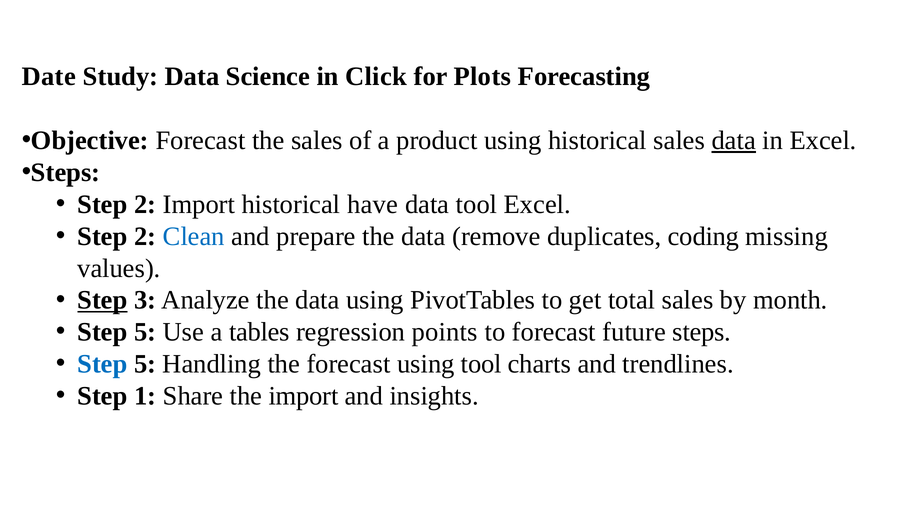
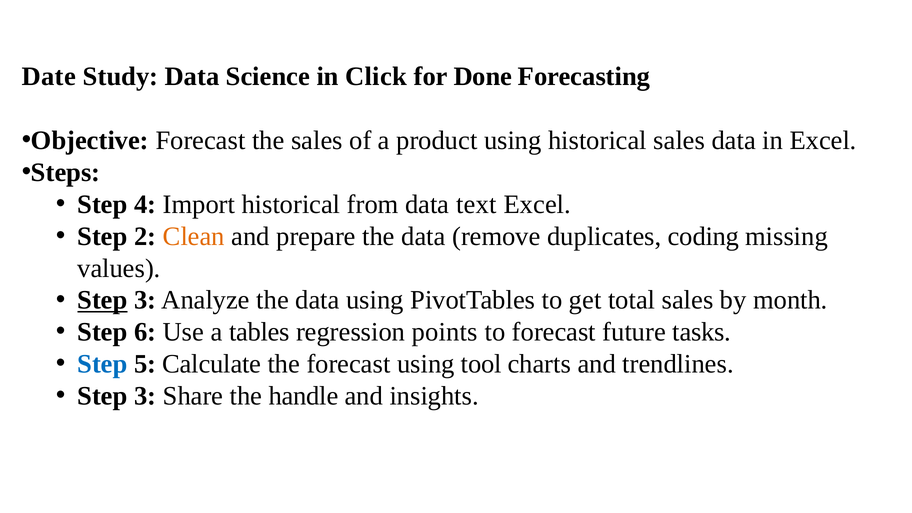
Plots: Plots -> Done
data at (734, 141) underline: present -> none
2 at (145, 204): 2 -> 4
have: have -> from
data tool: tool -> text
Clean colour: blue -> orange
5 at (145, 332): 5 -> 6
future steps: steps -> tasks
Handling: Handling -> Calculate
1 at (145, 396): 1 -> 3
the import: import -> handle
